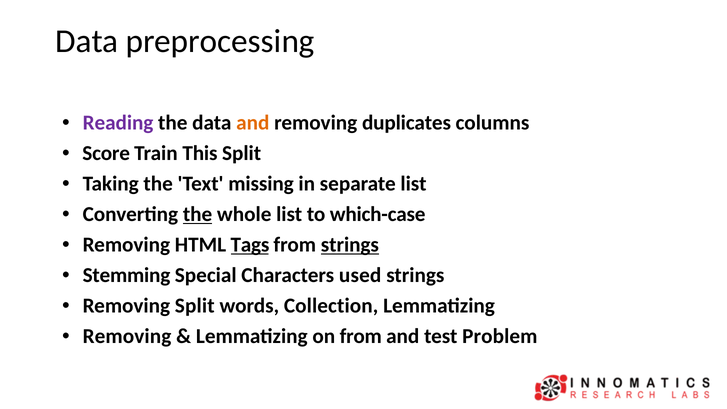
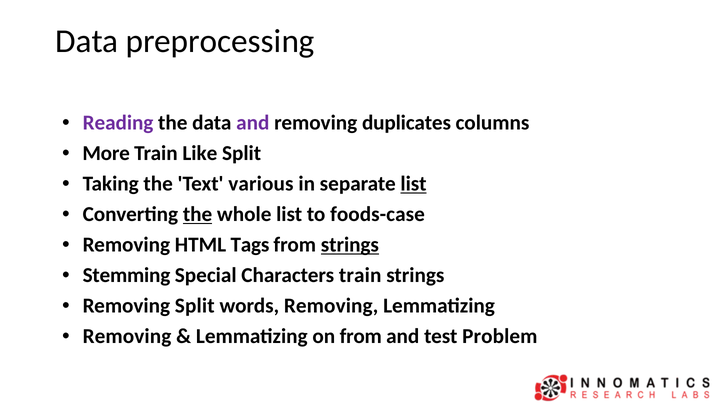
and at (253, 123) colour: orange -> purple
Score: Score -> More
This: This -> Like
missing: missing -> various
list at (414, 184) underline: none -> present
which-case: which-case -> foods-case
Tags underline: present -> none
Characters used: used -> train
words Collection: Collection -> Removing
